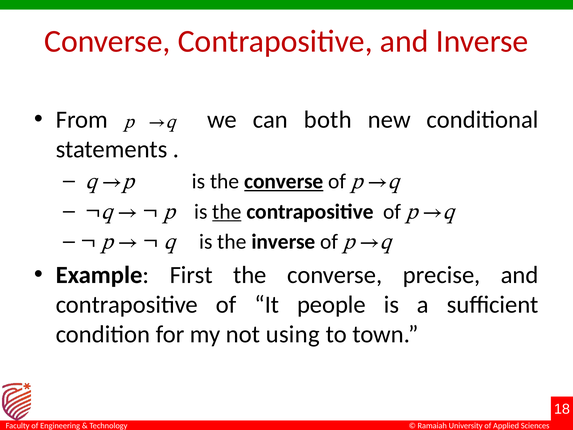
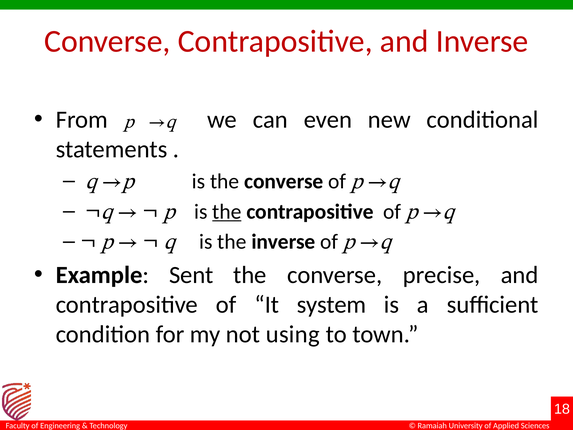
both: both -> even
converse at (284, 181) underline: present -> none
First: First -> Sent
people: people -> system
